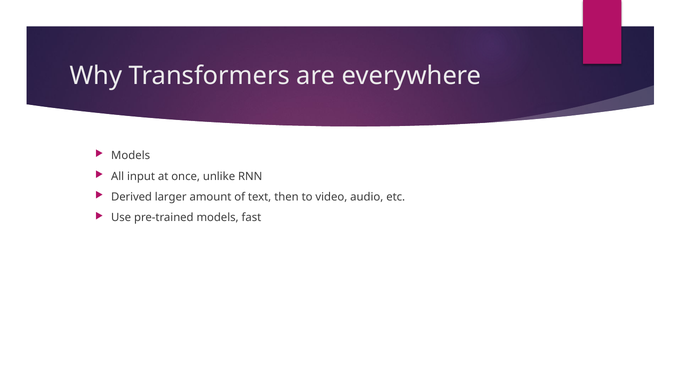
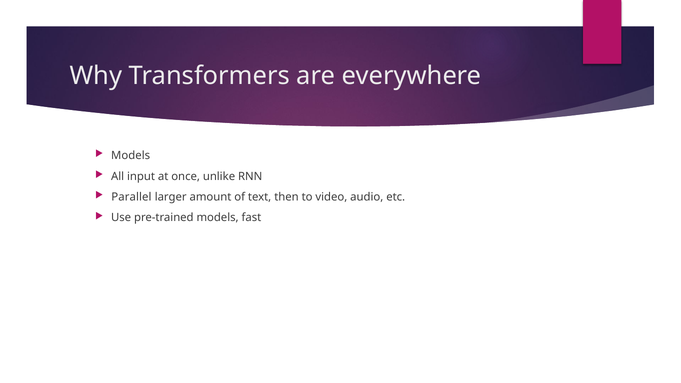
Derived: Derived -> Parallel
